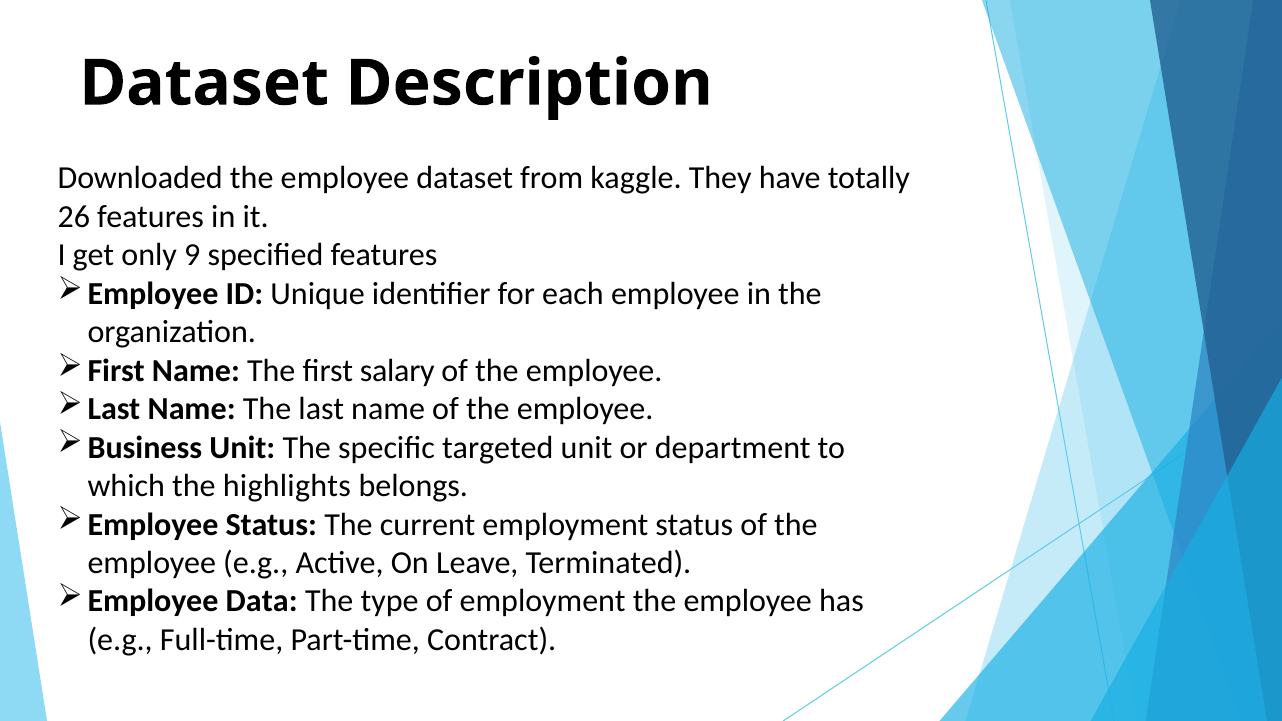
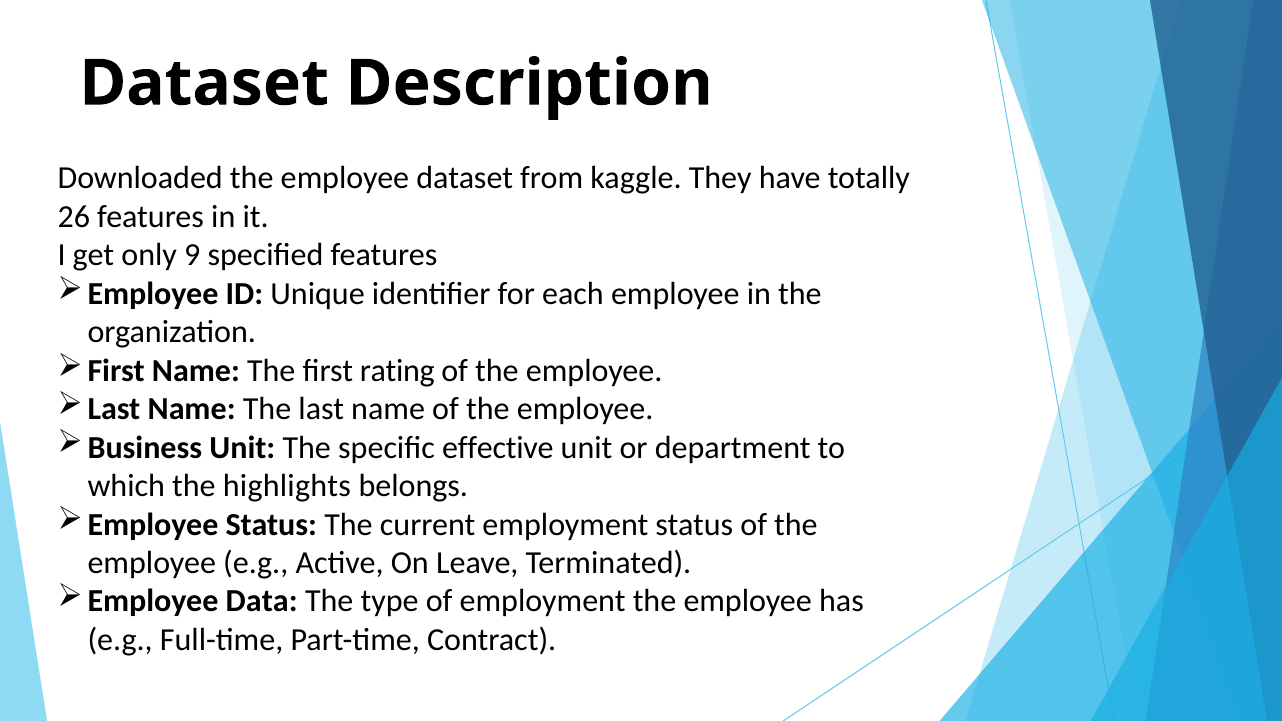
salary: salary -> rating
targeted: targeted -> effective
